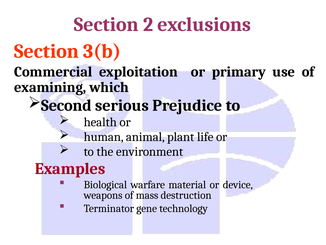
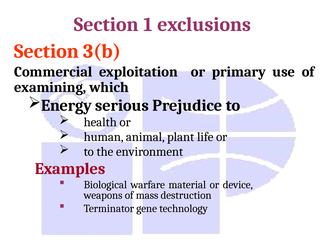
2: 2 -> 1
Second: Second -> Energy
